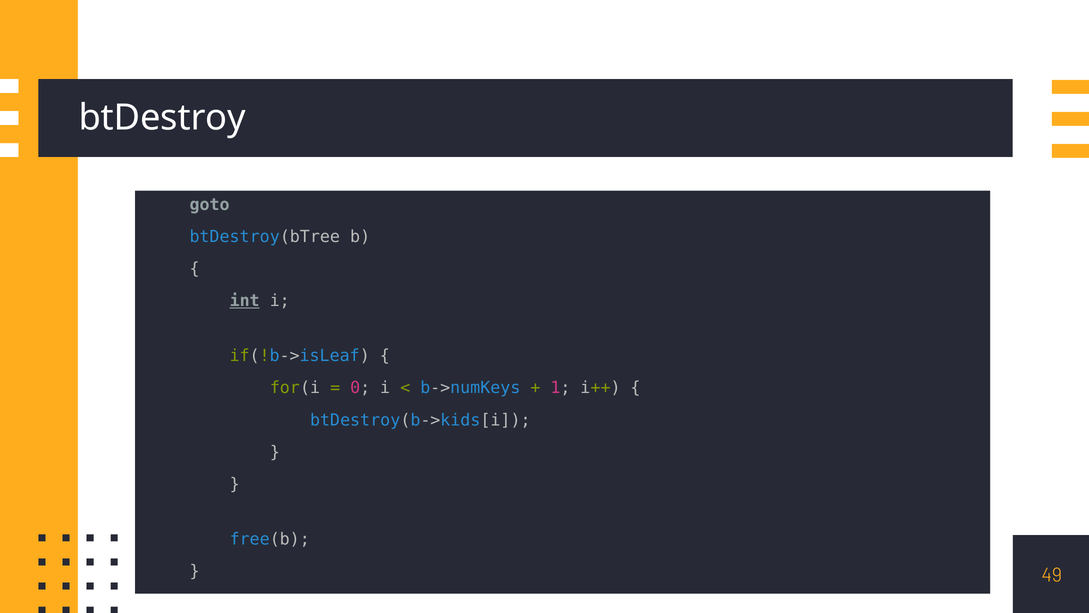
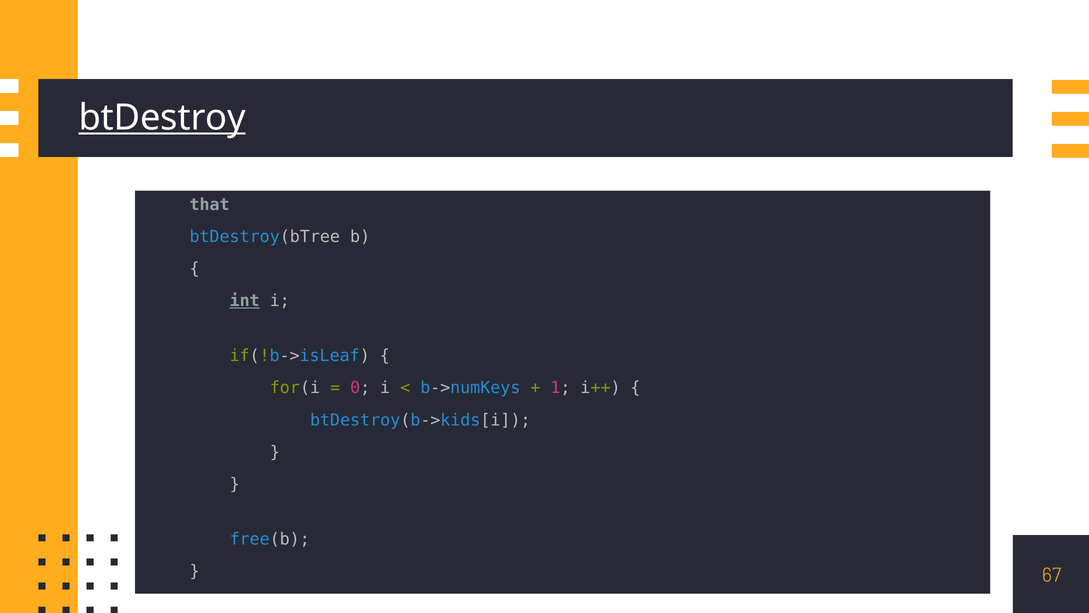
btDestroy underline: none -> present
goto: goto -> that
49: 49 -> 67
